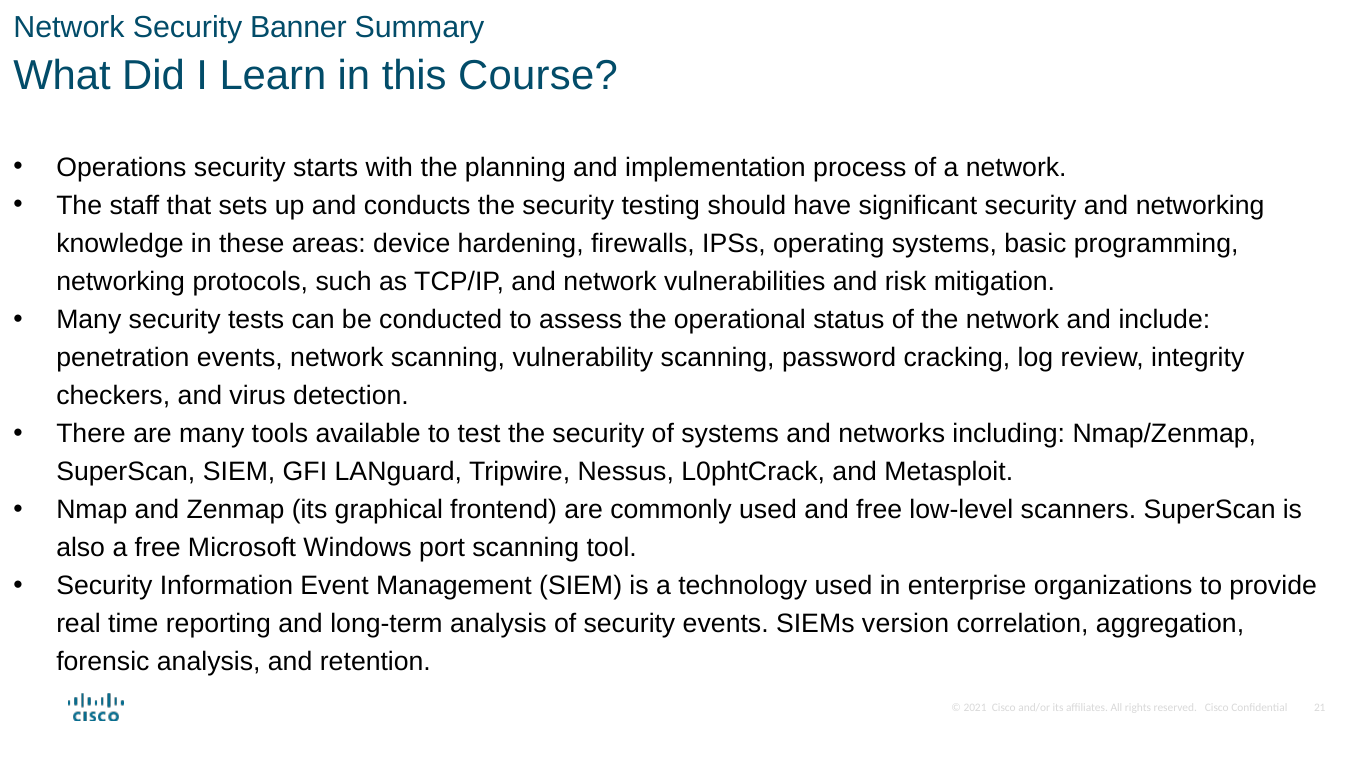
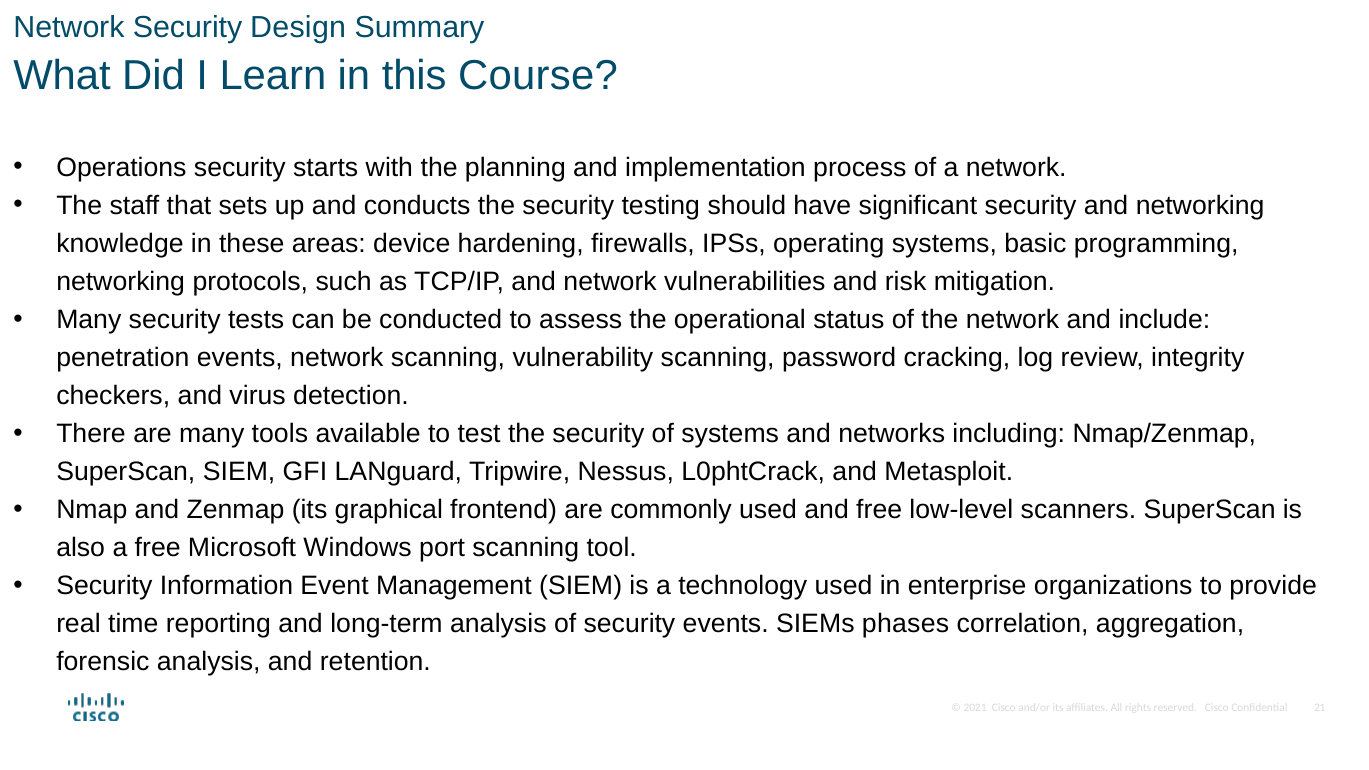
Banner: Banner -> Design
version: version -> phases
